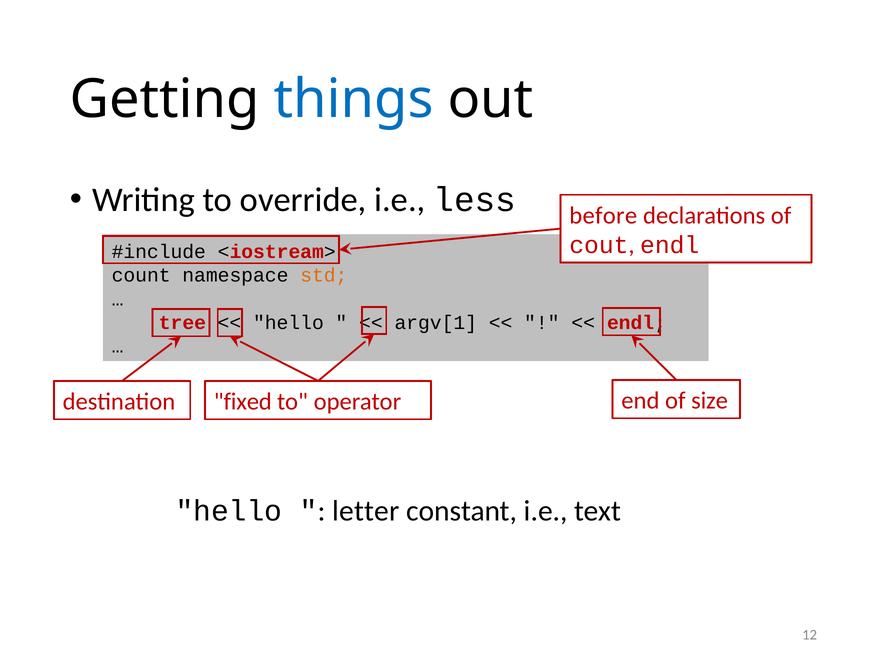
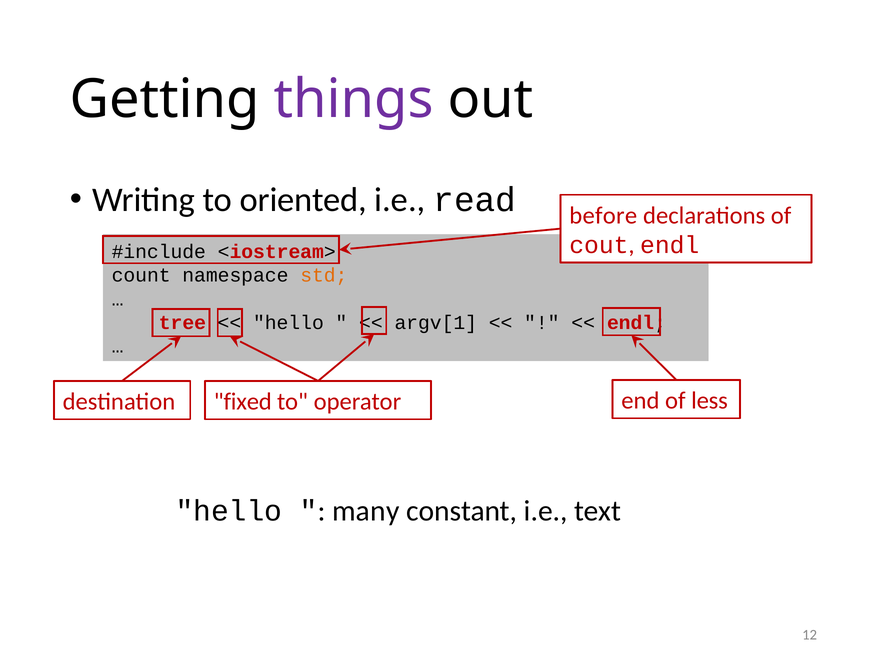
things colour: blue -> purple
override: override -> oriented
less: less -> read
size: size -> less
letter: letter -> many
